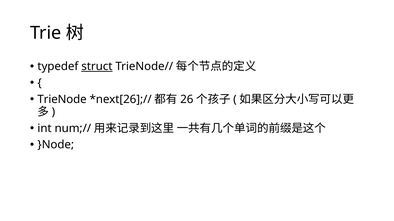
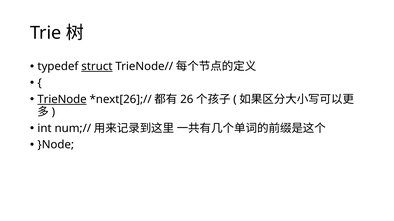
TrieNode underline: none -> present
